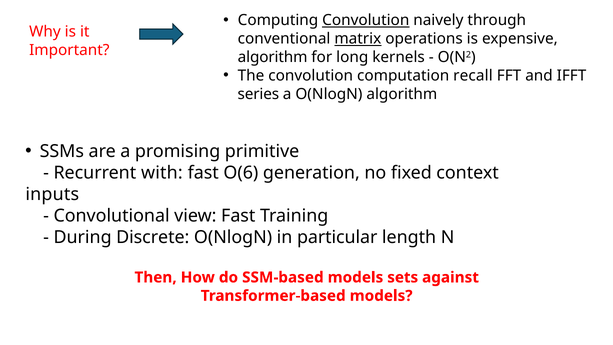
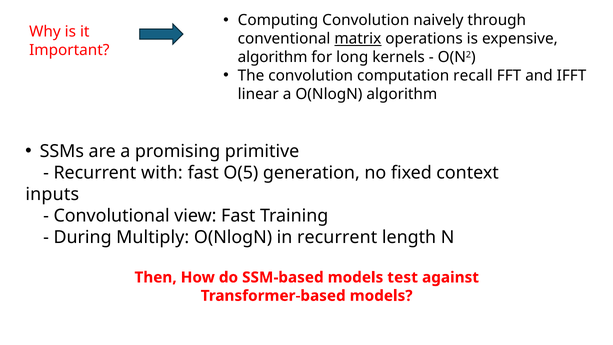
Convolution at (366, 20) underline: present -> none
series: series -> linear
O(6: O(6 -> O(5
Discrete: Discrete -> Multiply
in particular: particular -> recurrent
sets: sets -> test
